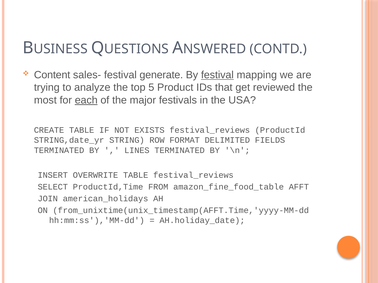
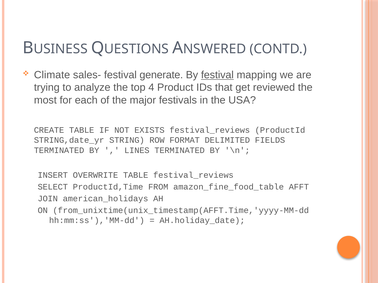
Content: Content -> Climate
5: 5 -> 4
each underline: present -> none
